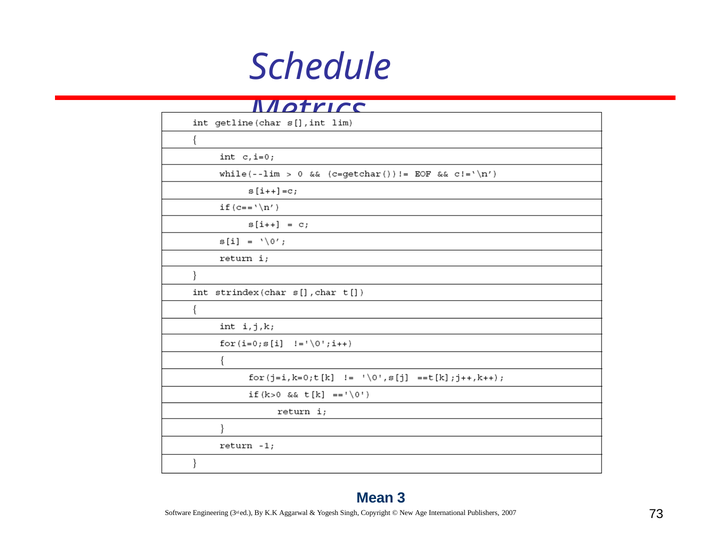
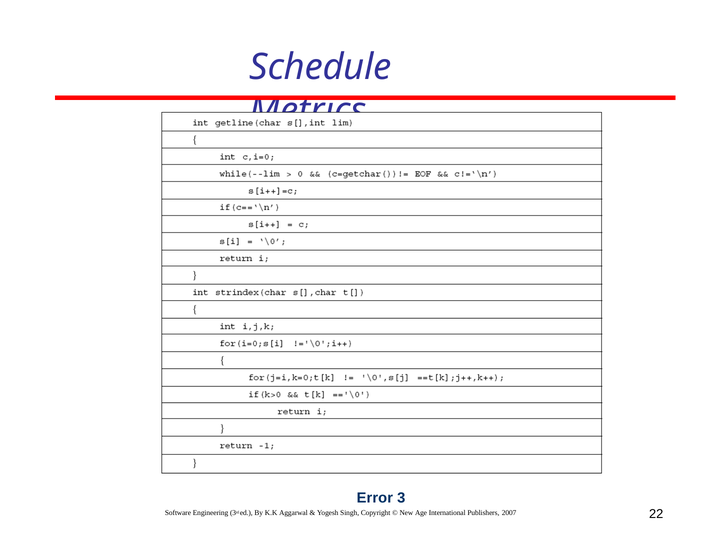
Mean: Mean -> Error
73: 73 -> 22
